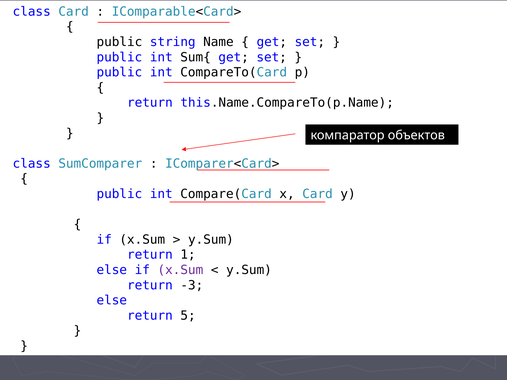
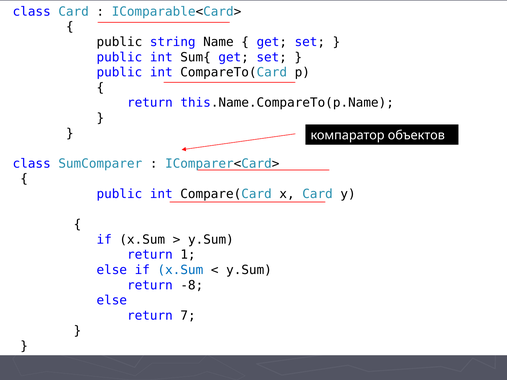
x.Sum at (180, 270) colour: purple -> blue
-3: -3 -> -8
5: 5 -> 7
